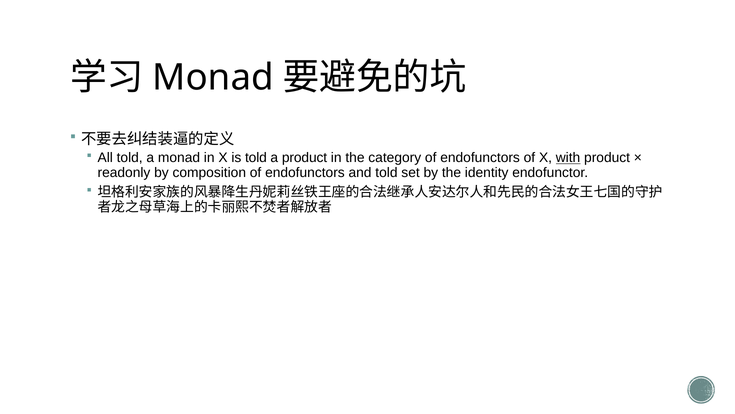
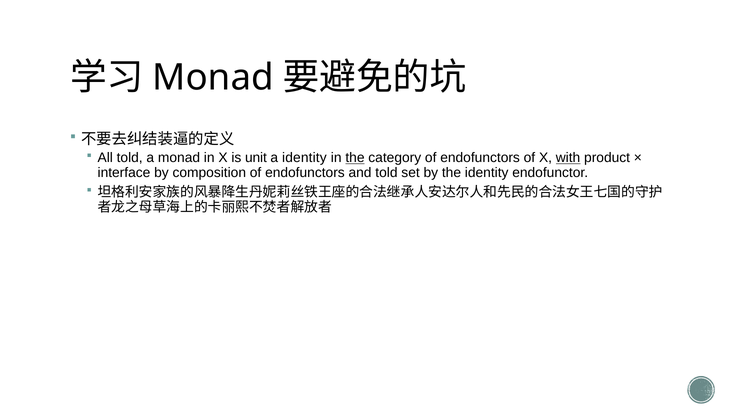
is told: told -> unit
a product: product -> identity
the at (355, 158) underline: none -> present
readonly: readonly -> interface
